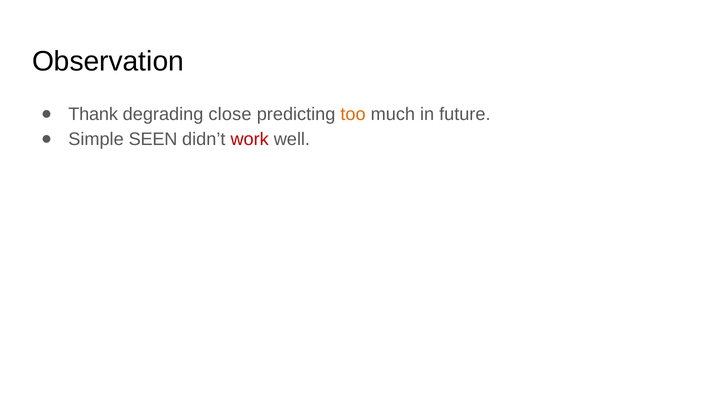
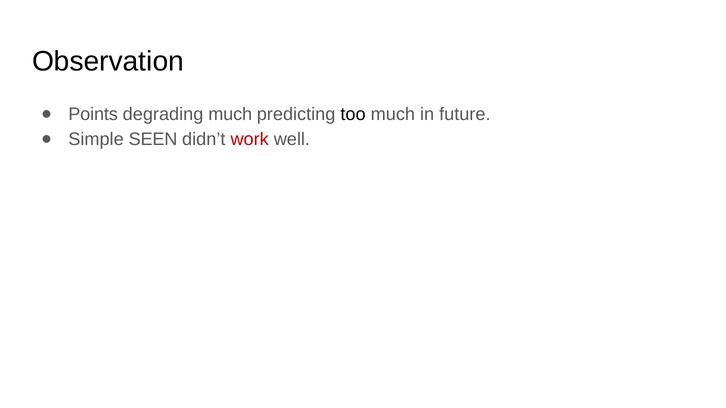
Thank: Thank -> Points
degrading close: close -> much
too colour: orange -> black
